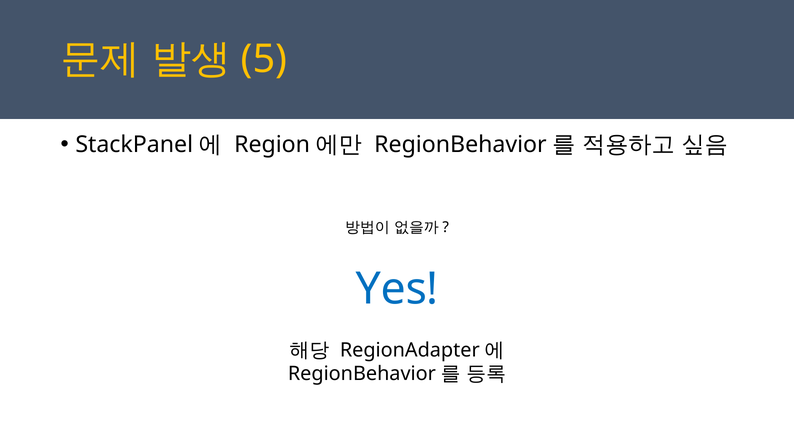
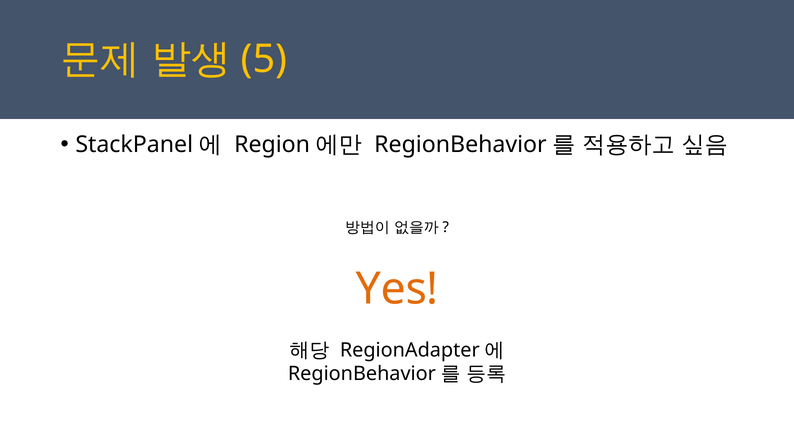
Yes colour: blue -> orange
